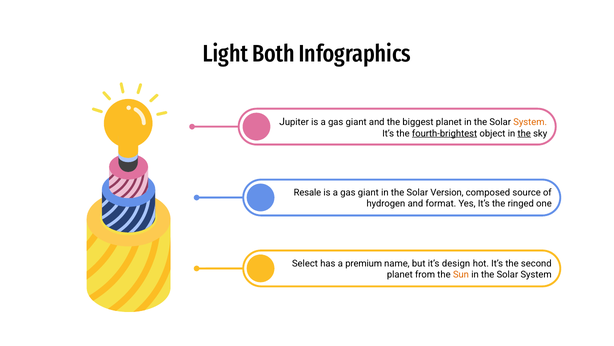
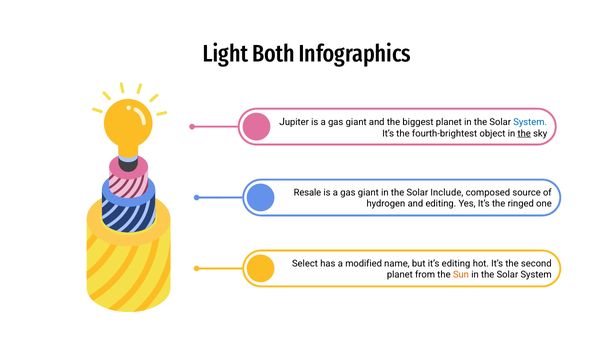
System at (530, 122) colour: orange -> blue
fourth-brightest underline: present -> none
Version: Version -> Include
and format: format -> editing
premium: premium -> modified
it’s design: design -> editing
